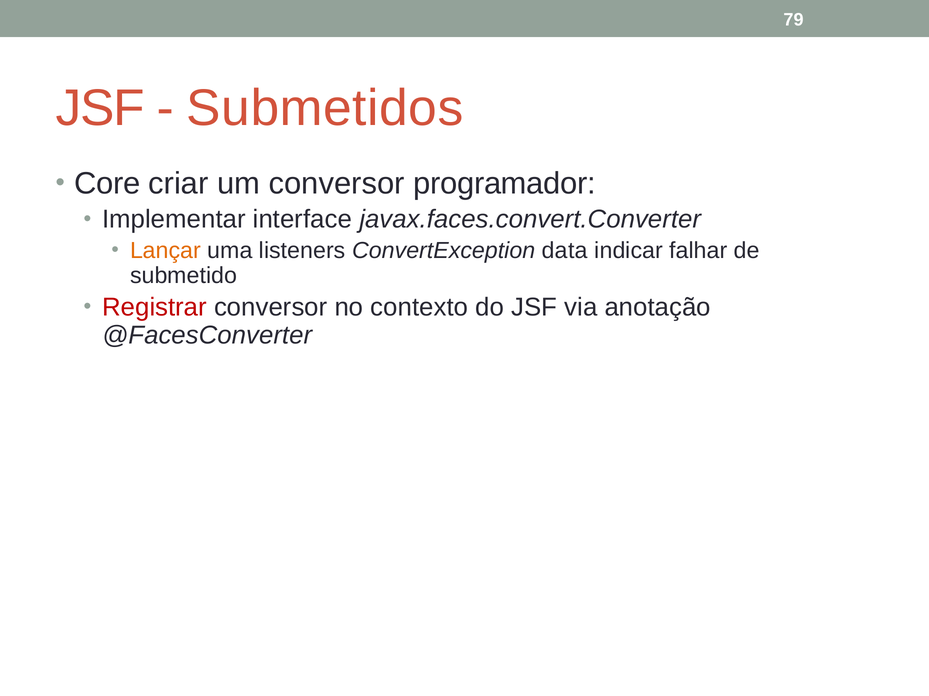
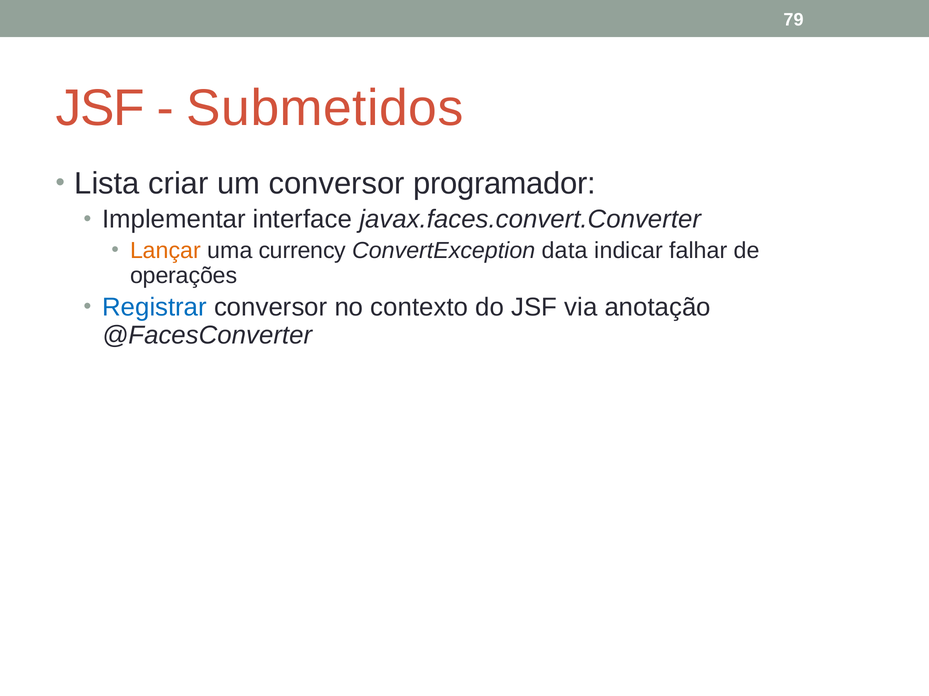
Core: Core -> Lista
listeners: listeners -> currency
submetido: submetido -> operações
Registrar colour: red -> blue
